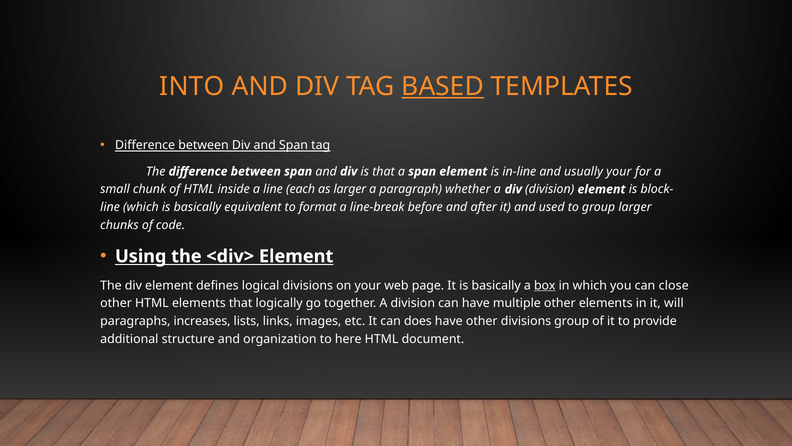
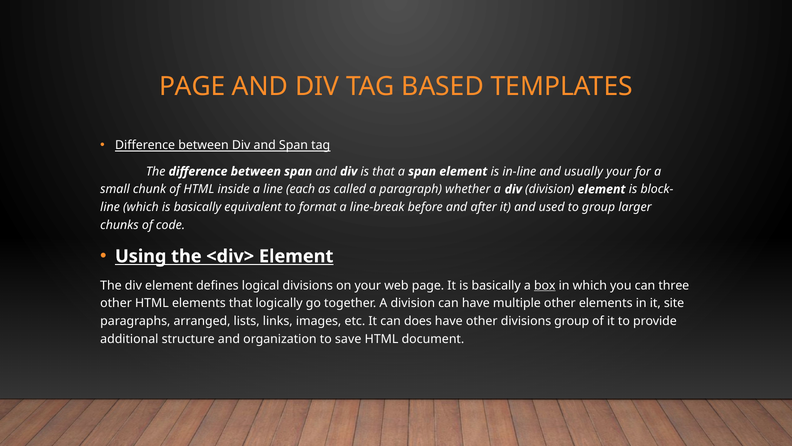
INTO at (192, 86): INTO -> PAGE
BASED underline: present -> none
as larger: larger -> called
close: close -> three
will: will -> site
increases: increases -> arranged
here: here -> save
